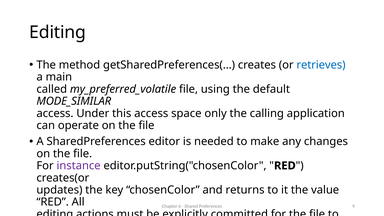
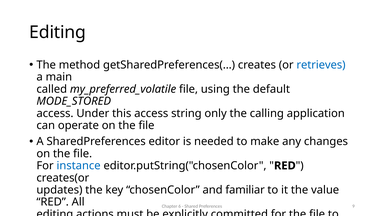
MODE_SIMILAR: MODE_SIMILAR -> MODE_STORED
space: space -> string
instance colour: purple -> blue
returns: returns -> familiar
